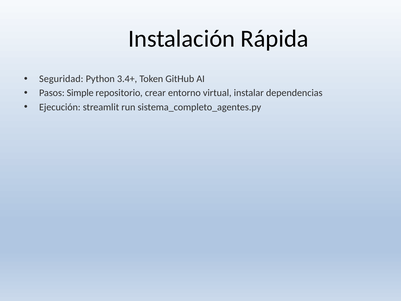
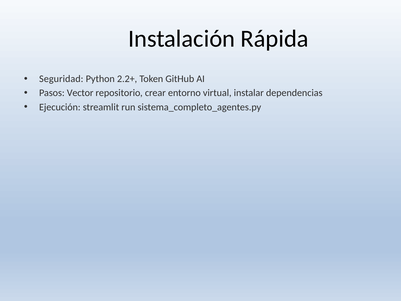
3.4+: 3.4+ -> 2.2+
Simple: Simple -> Vector
